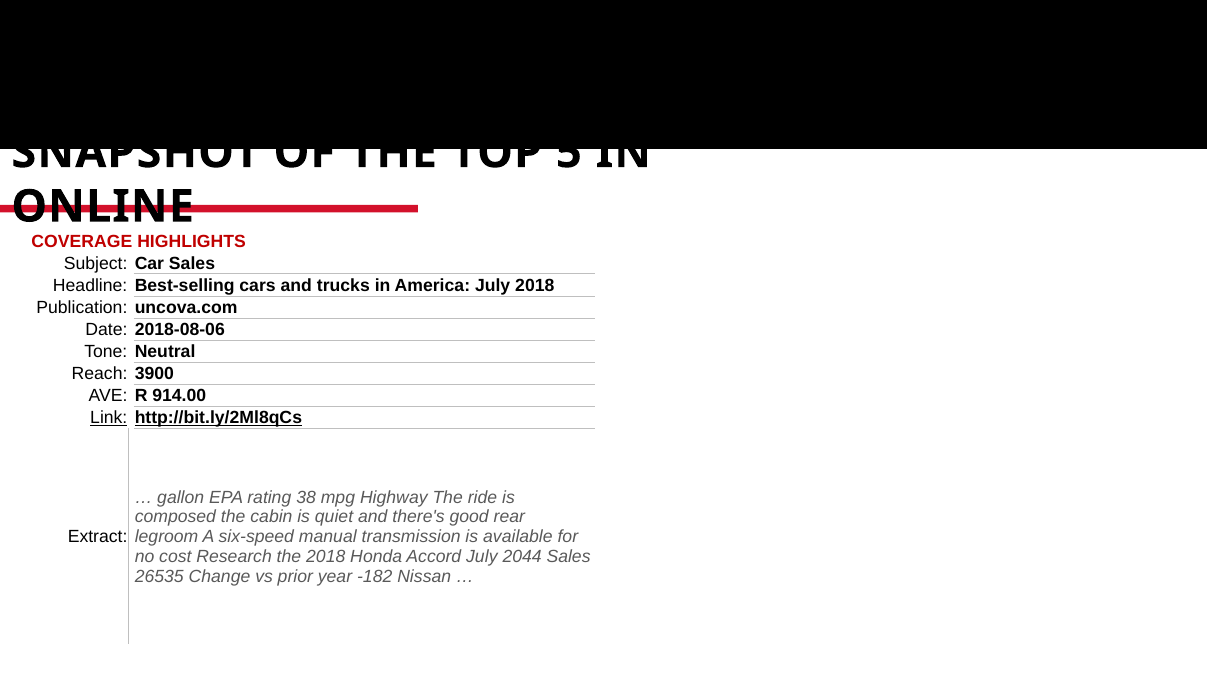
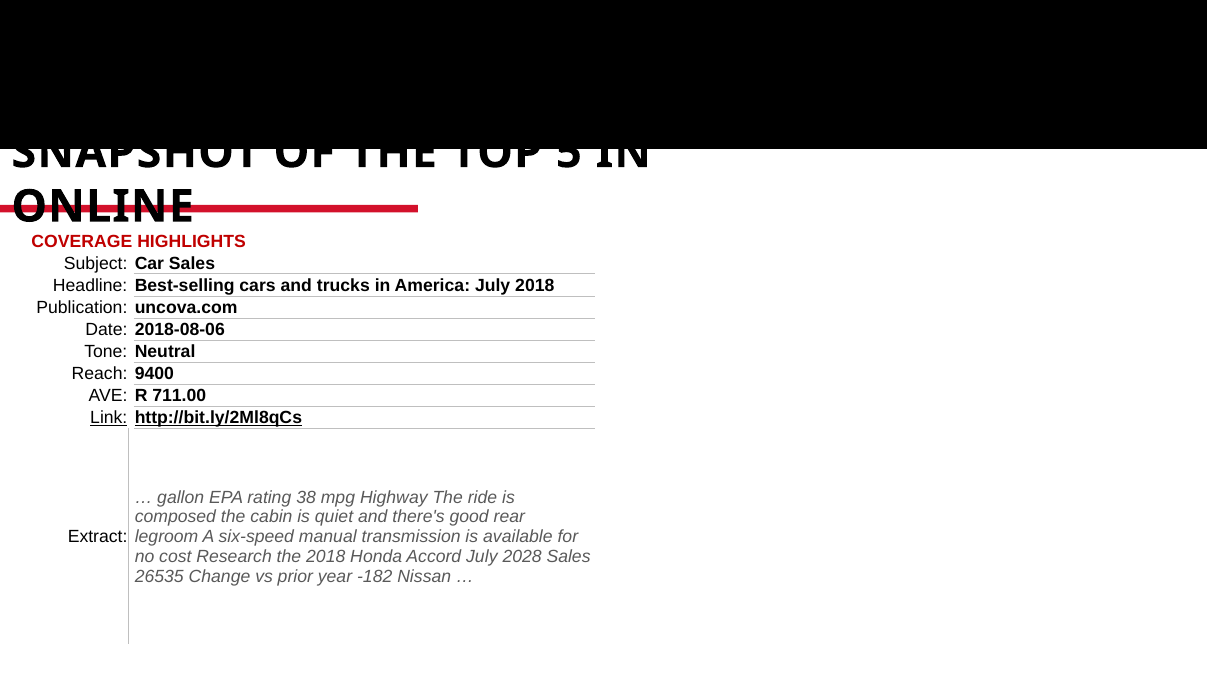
3900: 3900 -> 9400
914.00: 914.00 -> 711.00
2044: 2044 -> 2028
